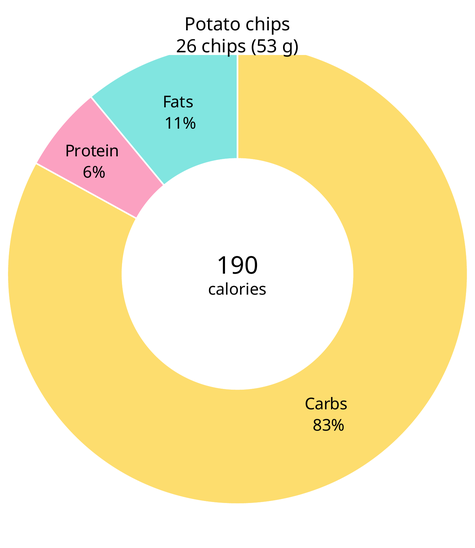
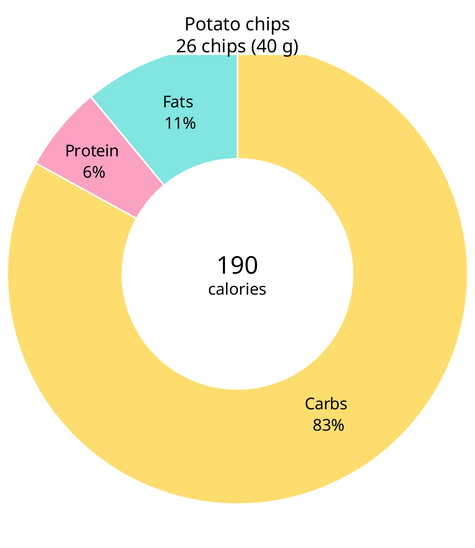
53: 53 -> 40
